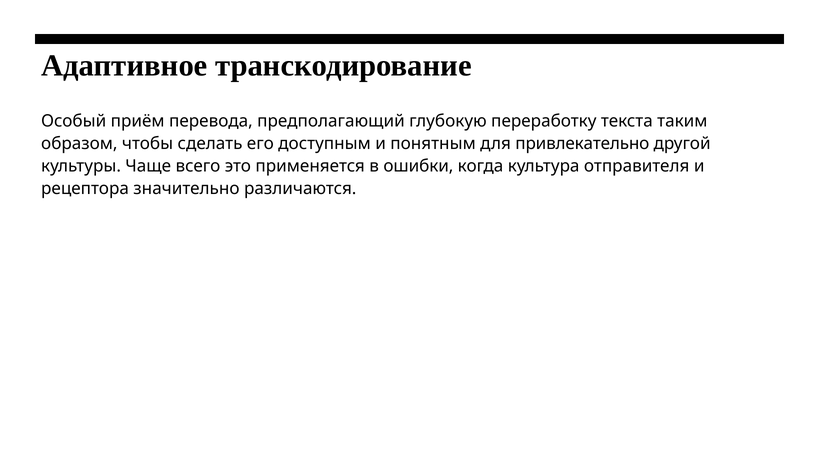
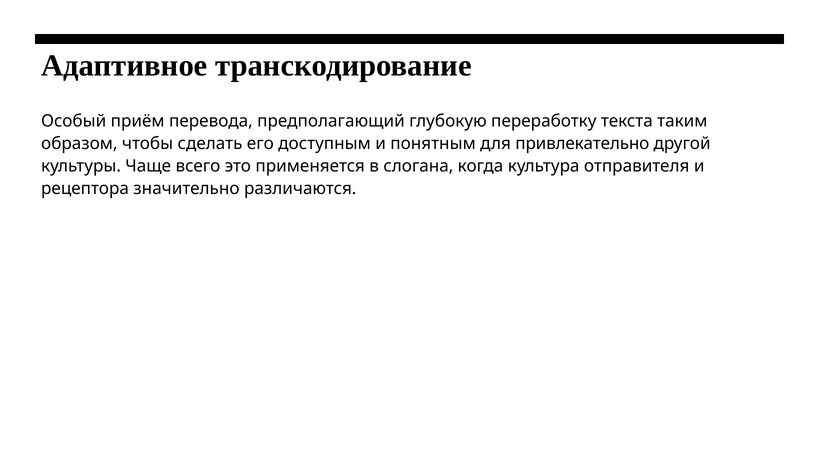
ошибки: ошибки -> слогана
